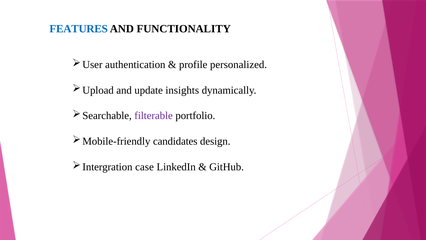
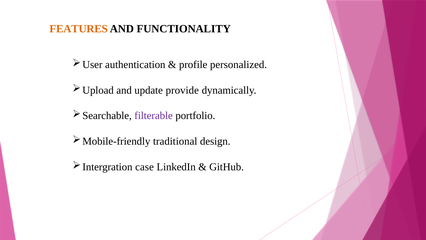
FEATURES colour: blue -> orange
insights: insights -> provide
candidates: candidates -> traditional
